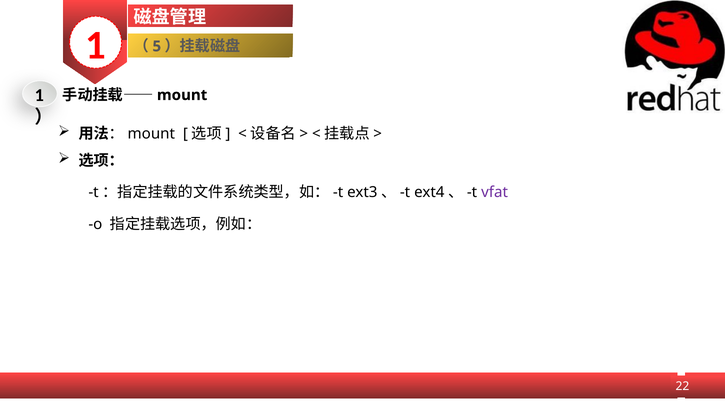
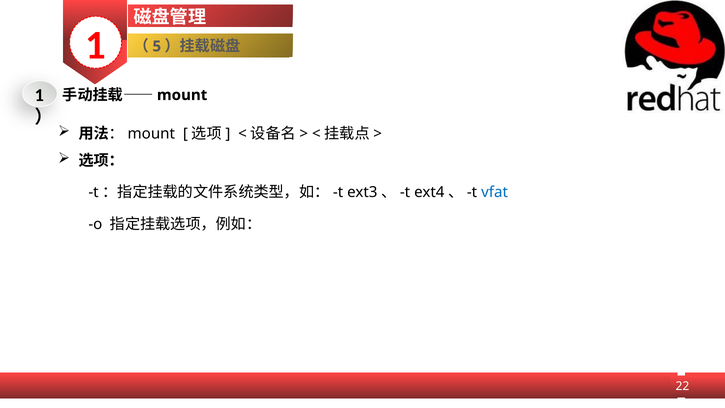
vfat colour: purple -> blue
